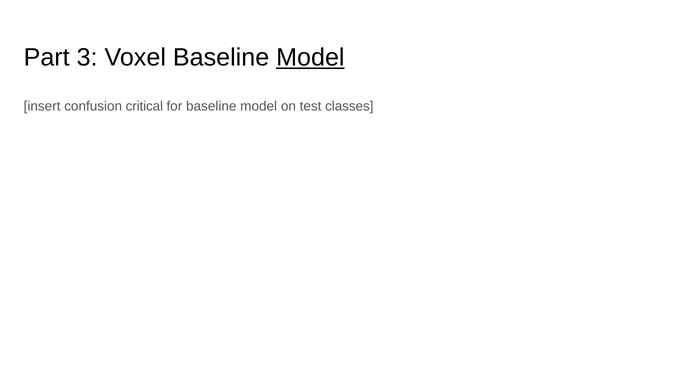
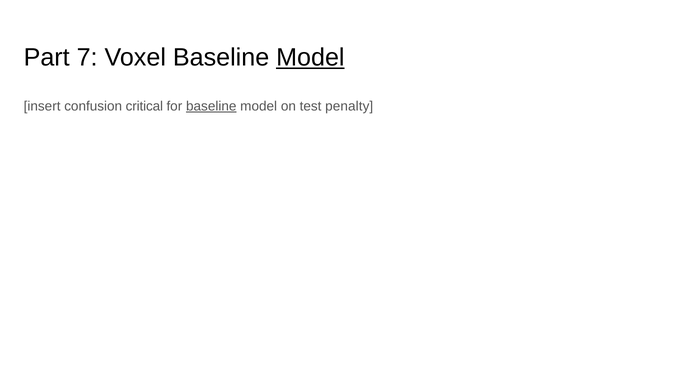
3: 3 -> 7
baseline at (211, 106) underline: none -> present
classes: classes -> penalty
